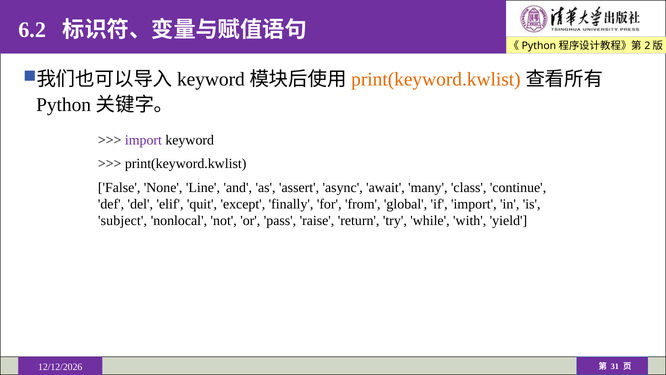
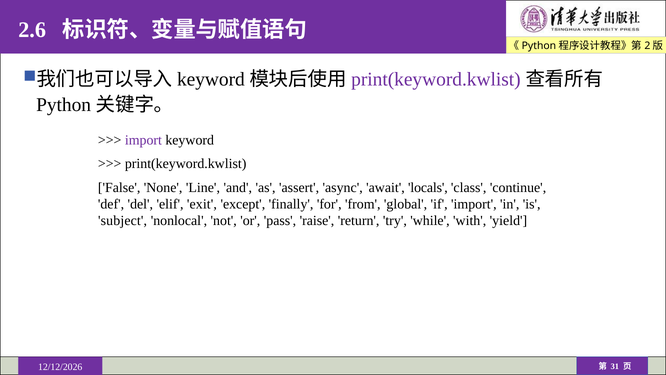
6.2: 6.2 -> 2.6
print(keyword.kwlist at (436, 79) colour: orange -> purple
many: many -> locals
quit: quit -> exit
